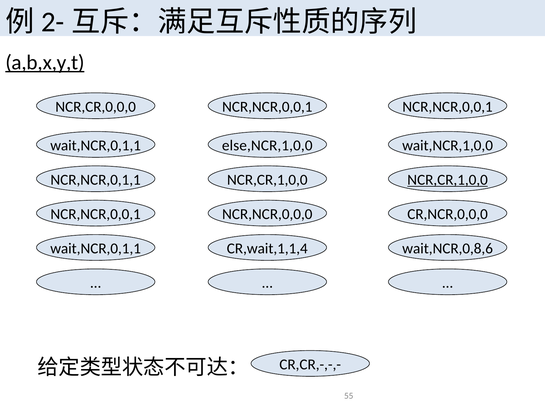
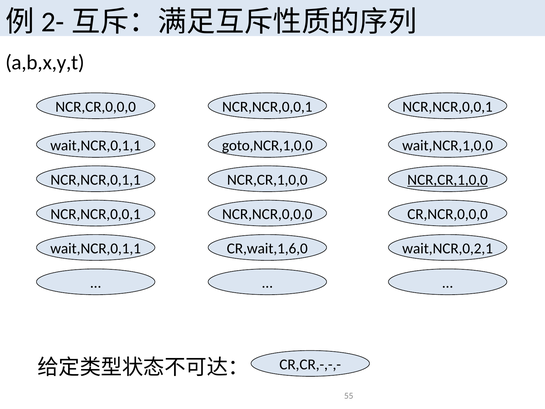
a,b,x,y,t underline: present -> none
else,NCR,1,0,0: else,NCR,1,0,0 -> goto,NCR,1,0,0
CR,wait,1,1,4: CR,wait,1,1,4 -> CR,wait,1,6,0
wait,NCR,0,8,6: wait,NCR,0,8,6 -> wait,NCR,0,2,1
